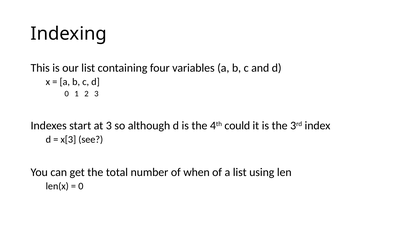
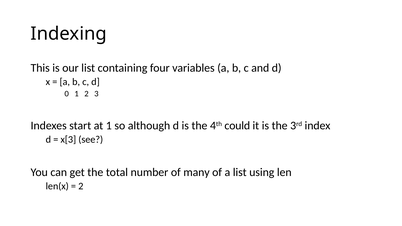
at 3: 3 -> 1
when: when -> many
0 at (81, 186): 0 -> 2
